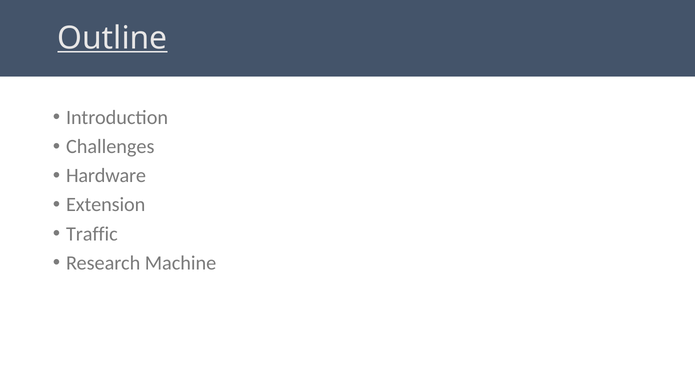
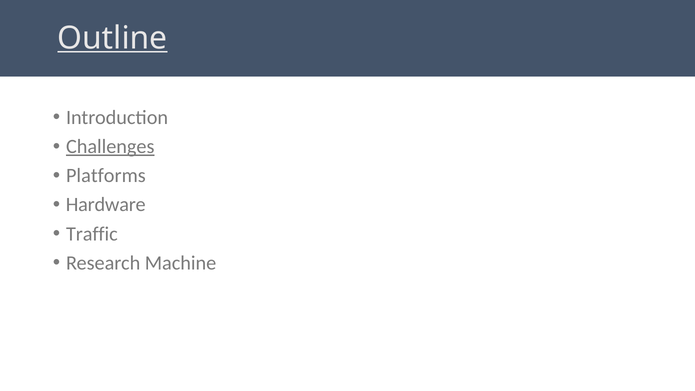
Challenges underline: none -> present
Hardware: Hardware -> Platforms
Extension: Extension -> Hardware
